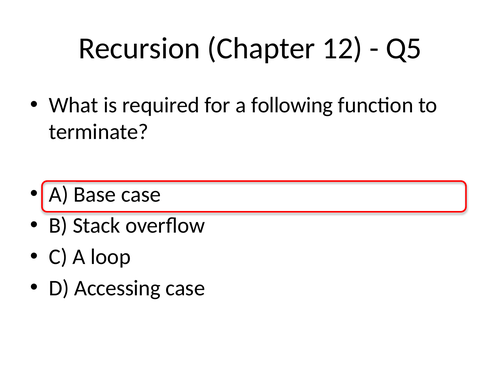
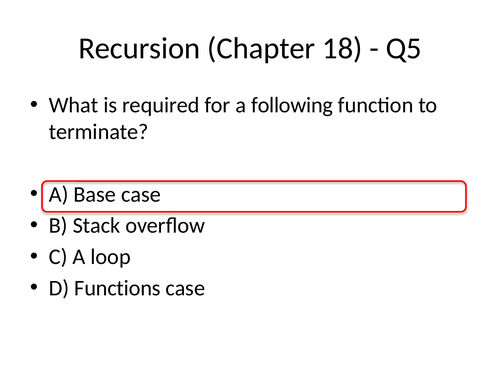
12: 12 -> 18
Accessing: Accessing -> Functions
